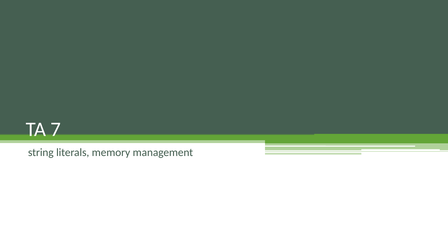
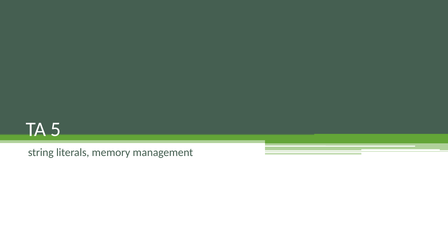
7: 7 -> 5
